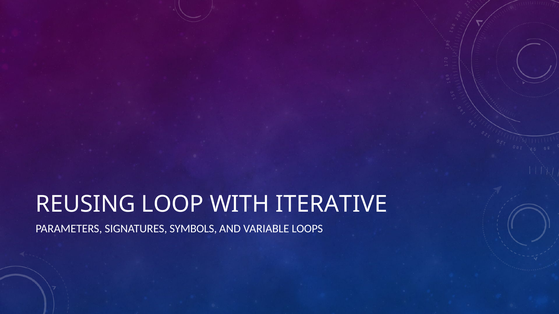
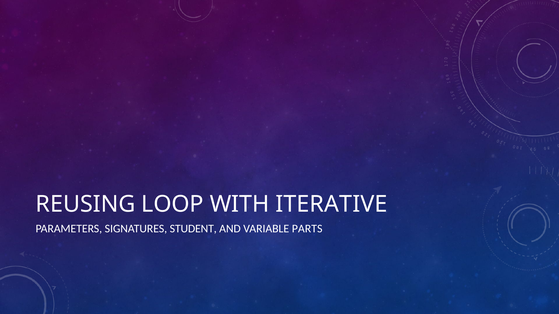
SYMBOLS: SYMBOLS -> STUDENT
LOOPS: LOOPS -> PARTS
